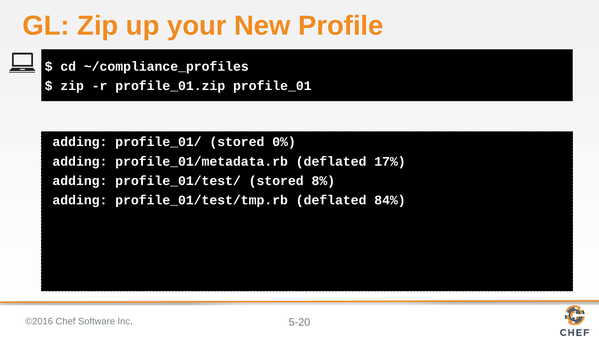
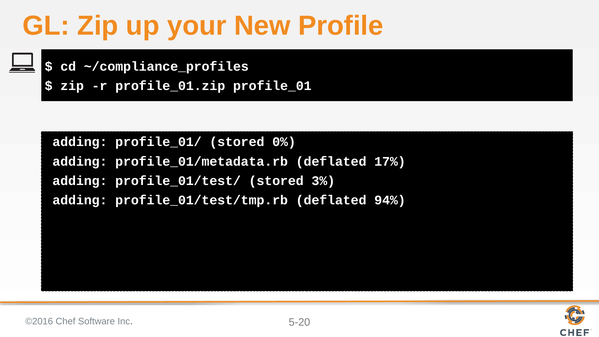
8%: 8% -> 3%
84%: 84% -> 94%
